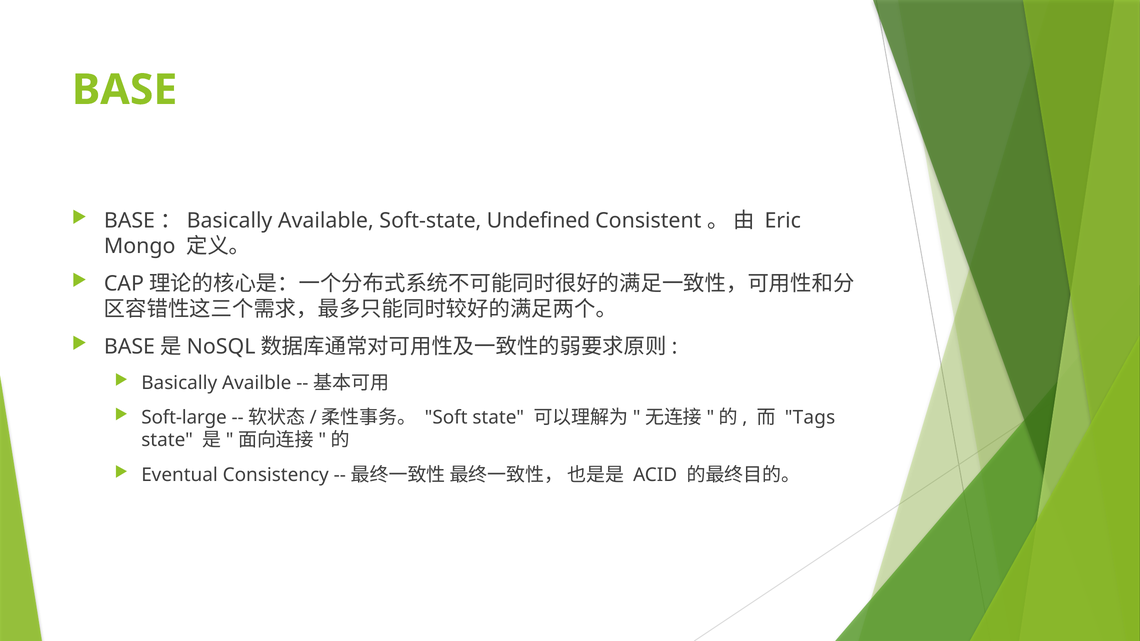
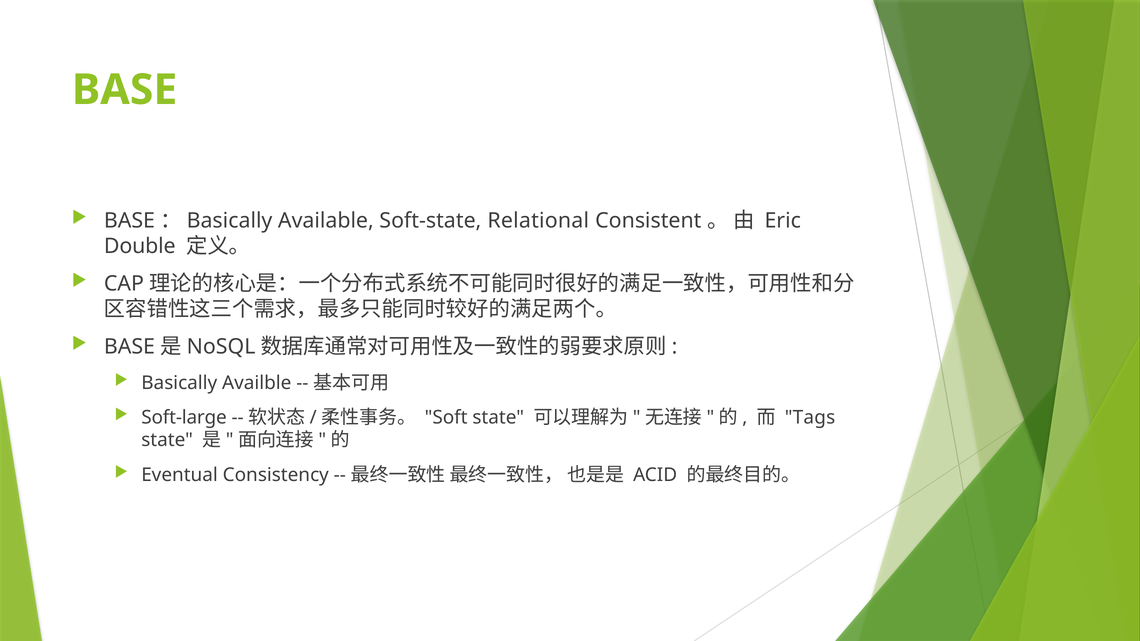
Undefined: Undefined -> Relational
Mongo: Mongo -> Double
